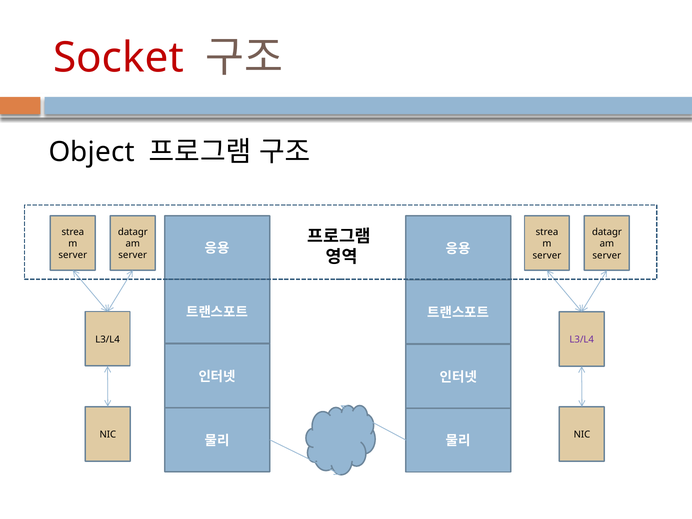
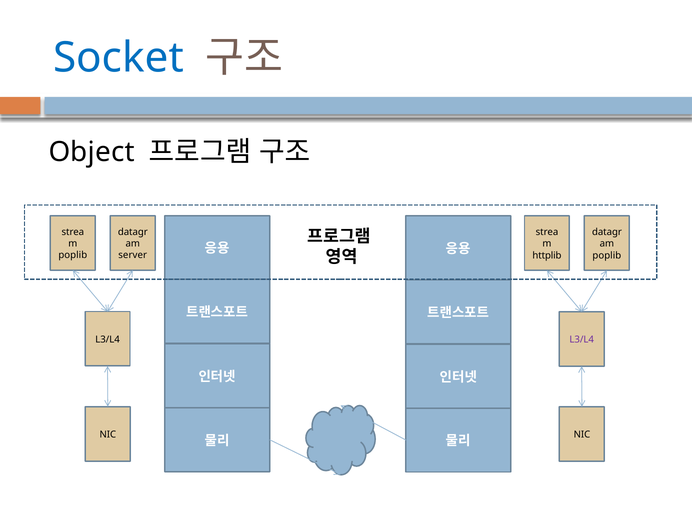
Socket colour: red -> blue
server at (73, 255): server -> poplib
server at (547, 255): server -> httplib
server at (607, 255): server -> poplib
